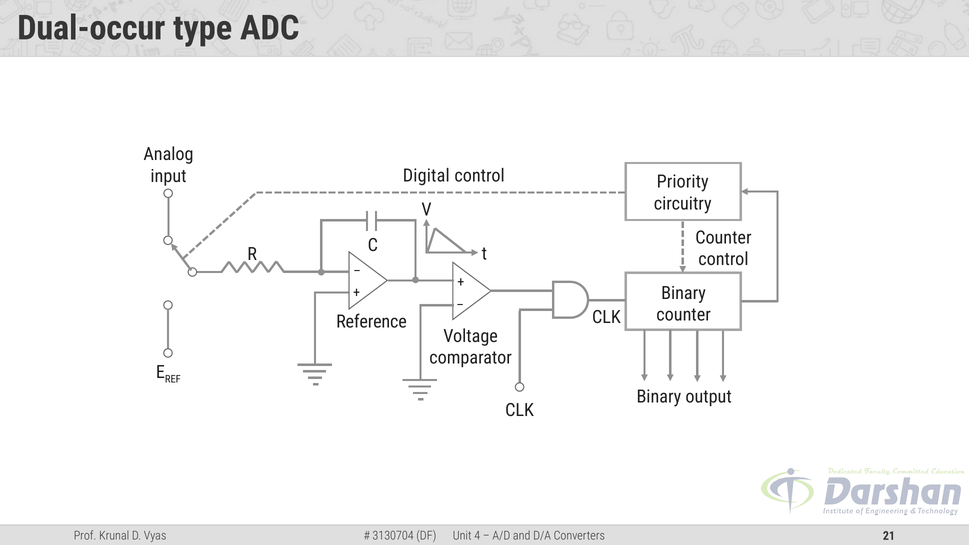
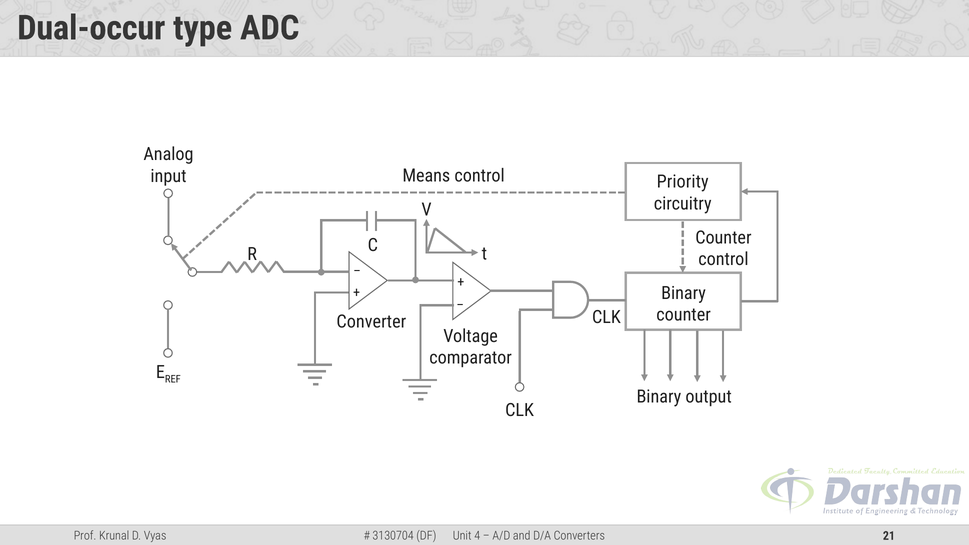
Digital: Digital -> Means
Reference: Reference -> Converter
